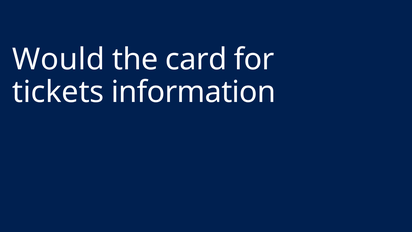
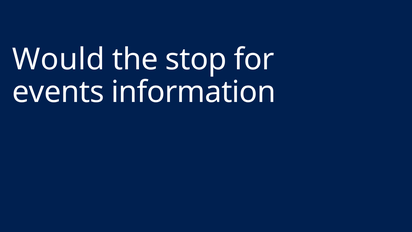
card: card -> stop
tickets: tickets -> events
